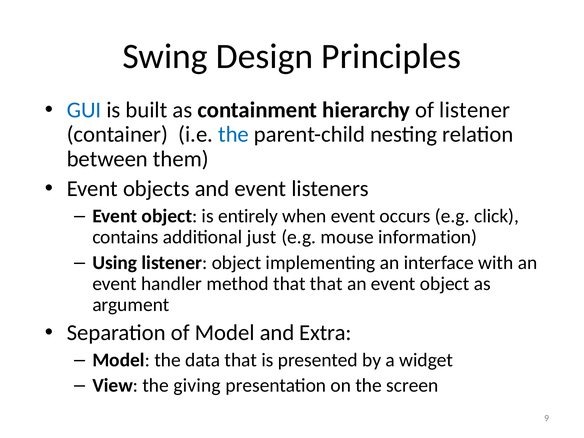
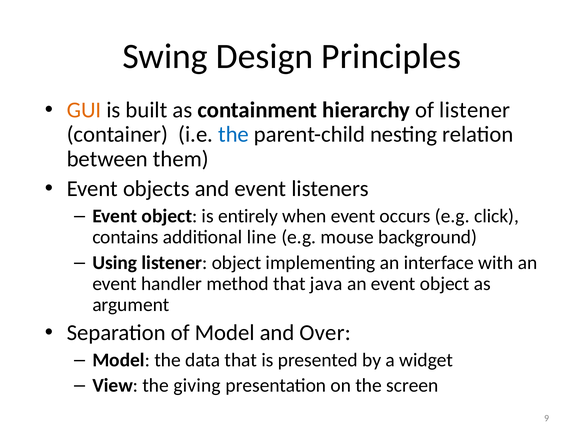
GUI colour: blue -> orange
just: just -> line
information: information -> background
that that: that -> java
Extra: Extra -> Over
